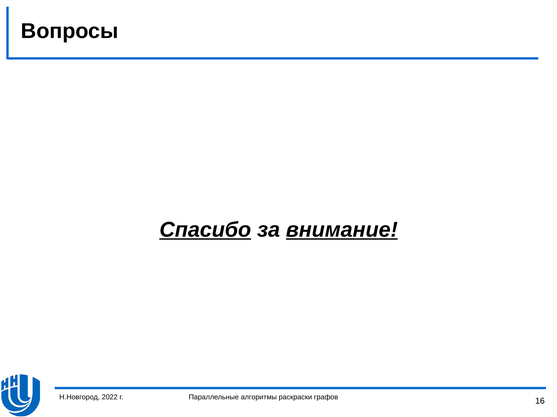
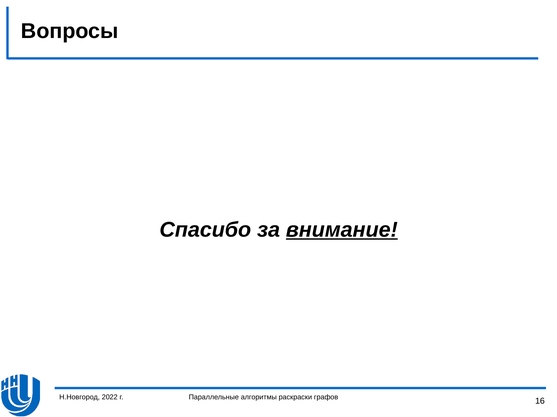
Спасибо underline: present -> none
